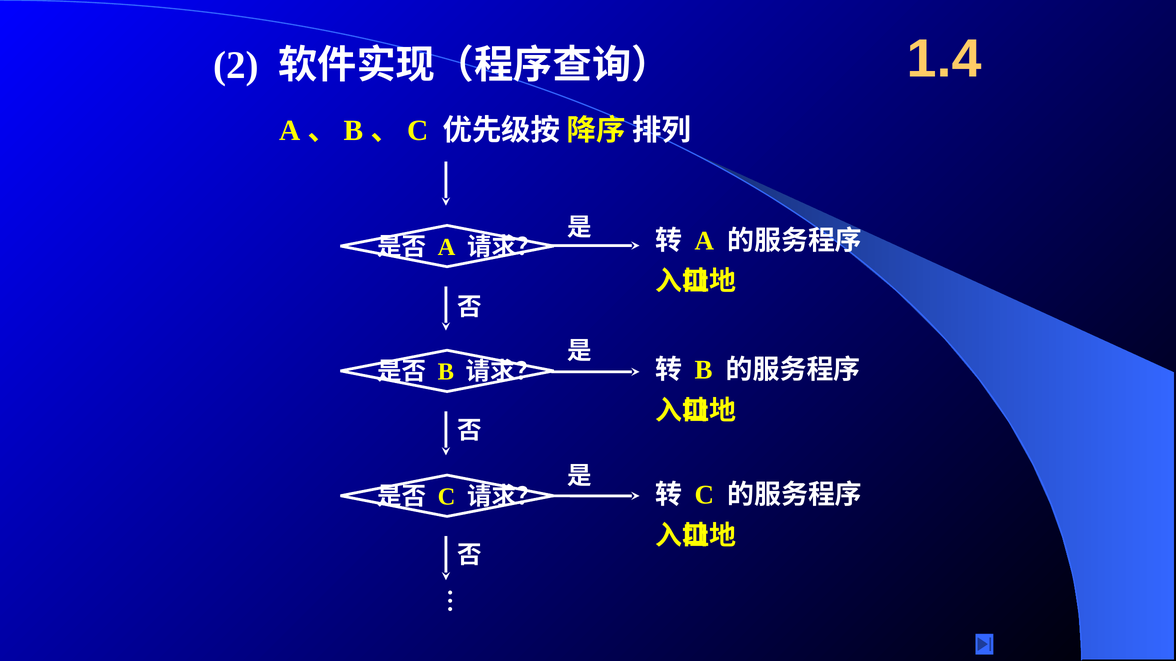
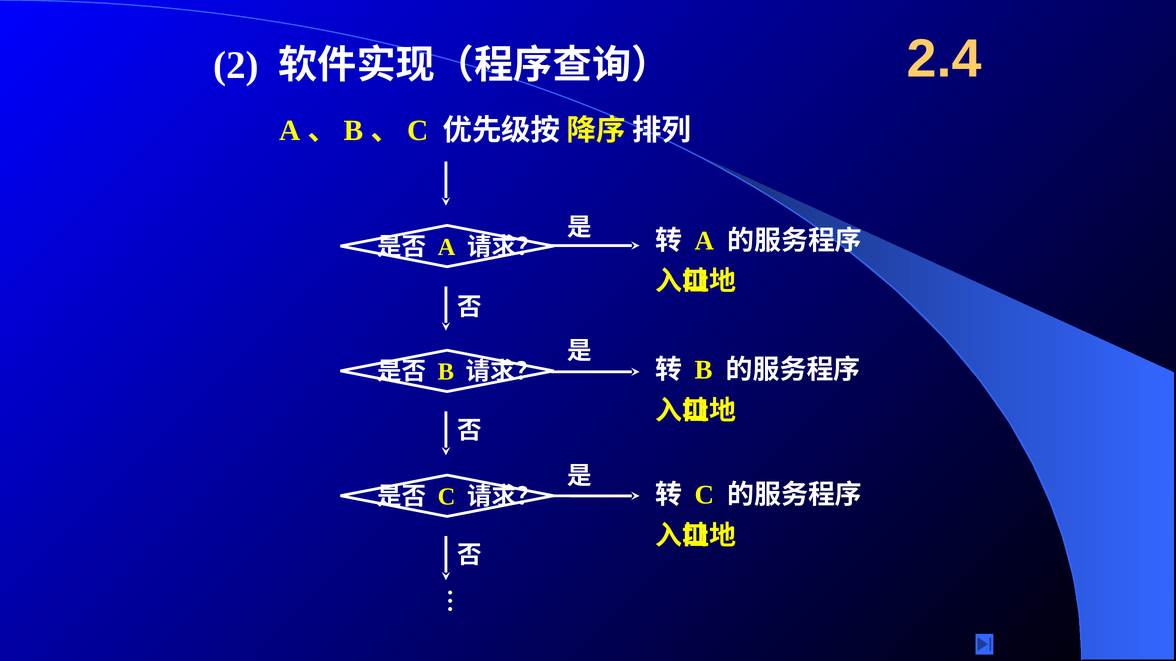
1.4: 1.4 -> 2.4
